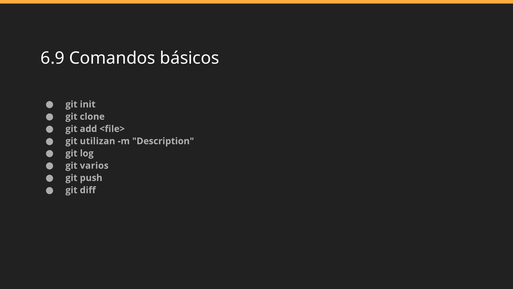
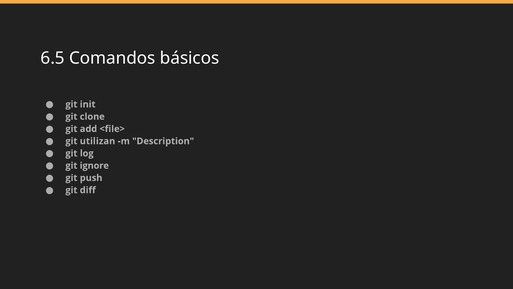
6.9: 6.9 -> 6.5
varios: varios -> ignore
